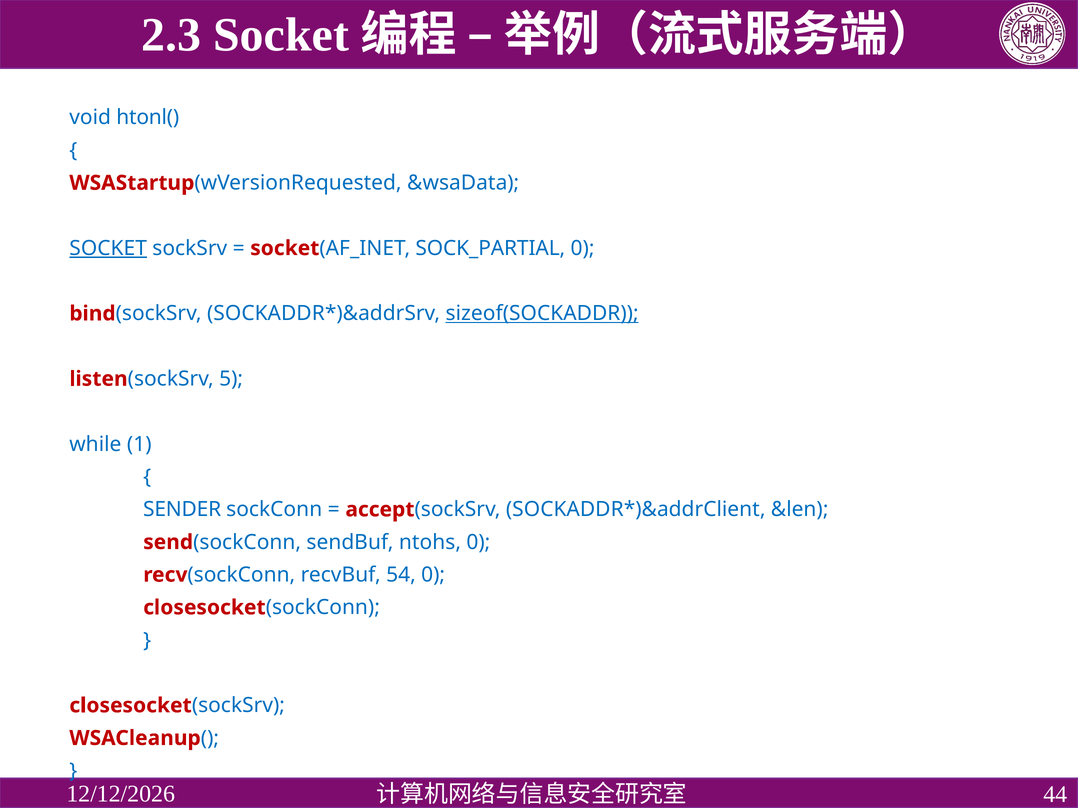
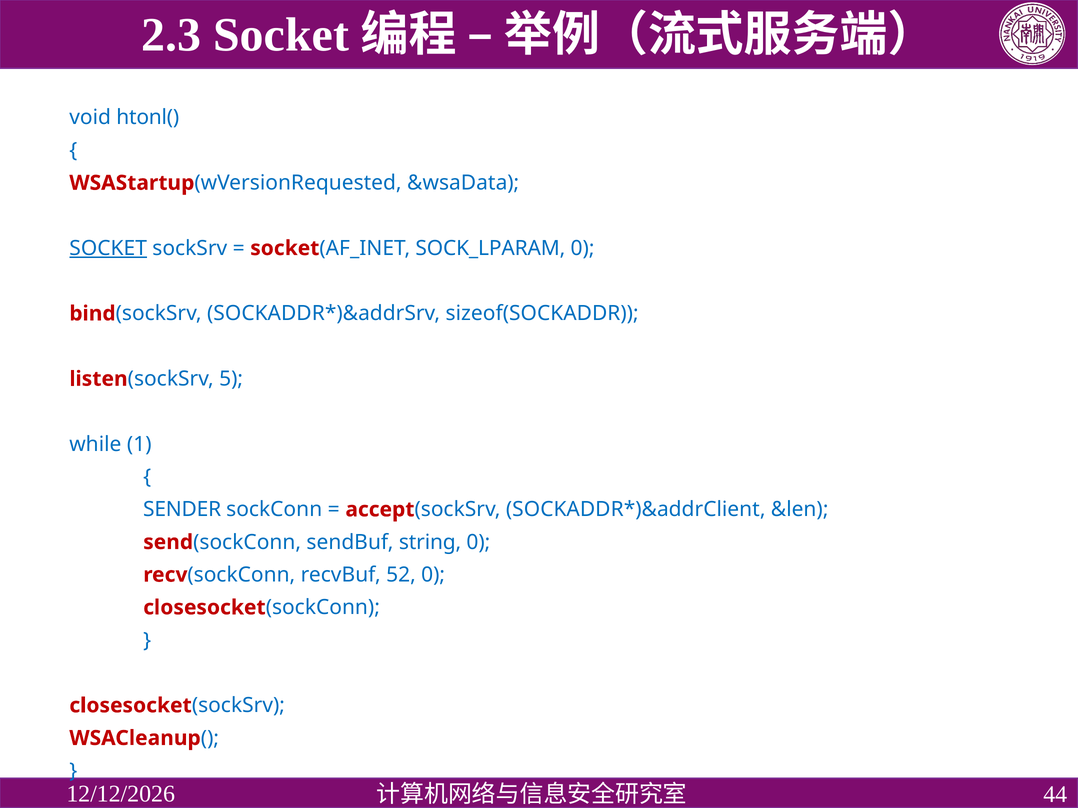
SOCK_PARTIAL: SOCK_PARTIAL -> SOCK_LPARAM
sizeof(SOCKADDR underline: present -> none
ntohs: ntohs -> string
54: 54 -> 52
